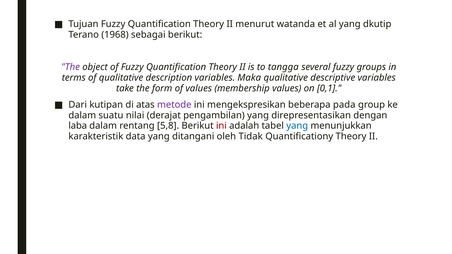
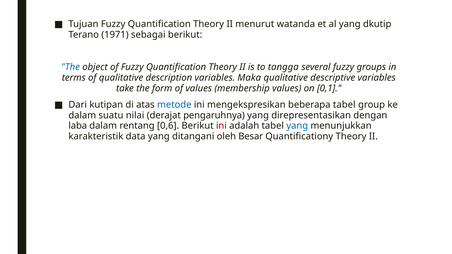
1968: 1968 -> 1971
The at (71, 67) colour: purple -> blue
metode colour: purple -> blue
beberapa pada: pada -> tabel
pengambilan: pengambilan -> pengaruhnya
5,8: 5,8 -> 0,6
Tidak: Tidak -> Besar
